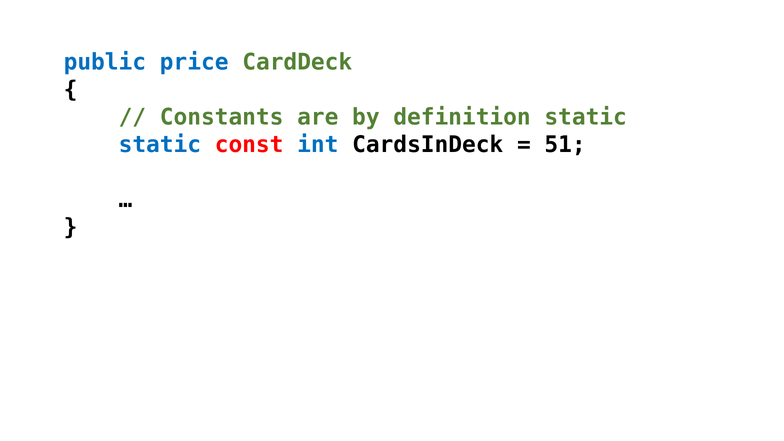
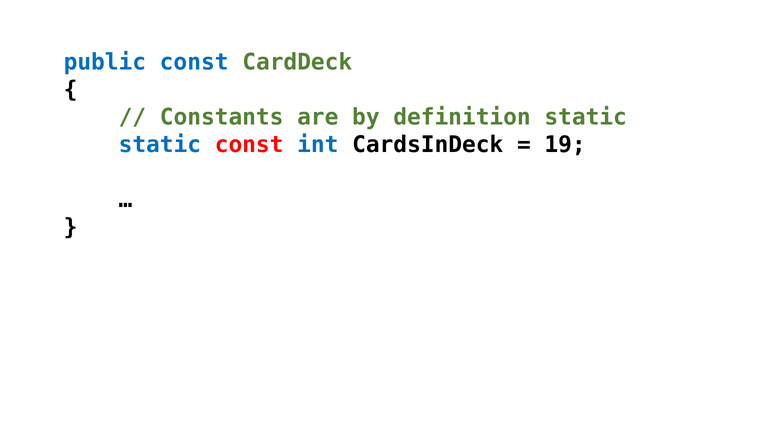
public price: price -> const
51: 51 -> 19
